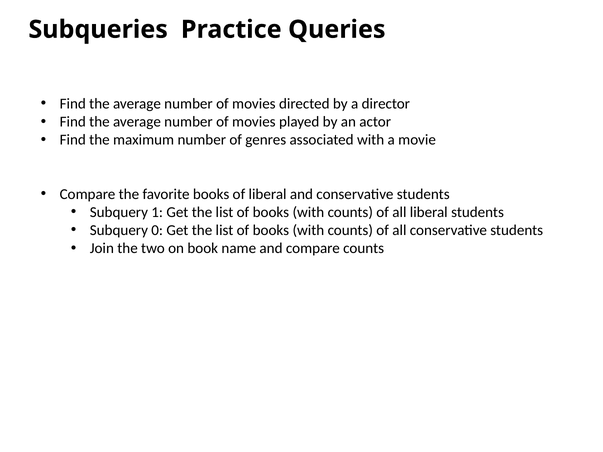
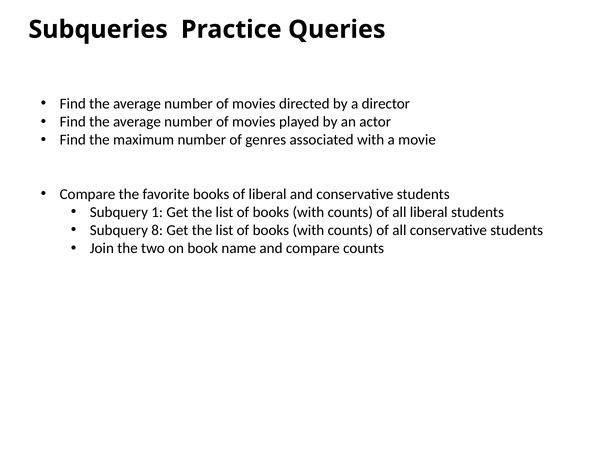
0: 0 -> 8
